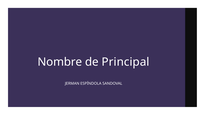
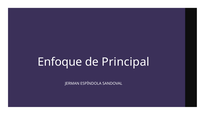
Nombre: Nombre -> Enfoque
